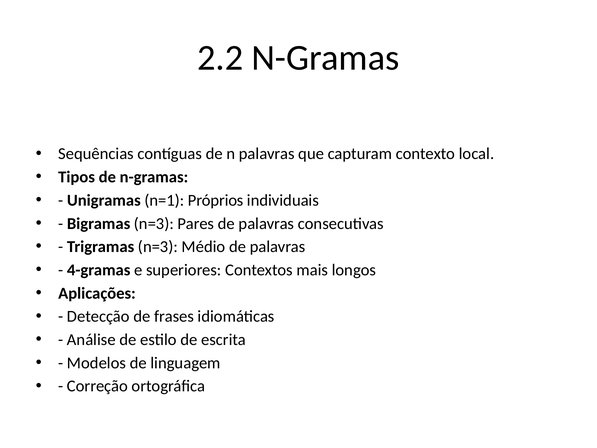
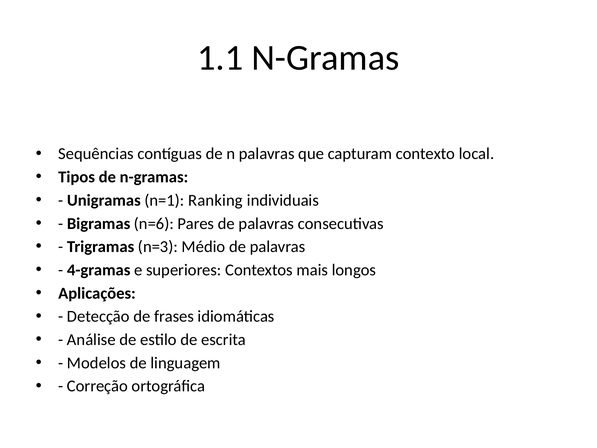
2.2: 2.2 -> 1.1
Próprios: Próprios -> Ranking
Bigramas n=3: n=3 -> n=6
